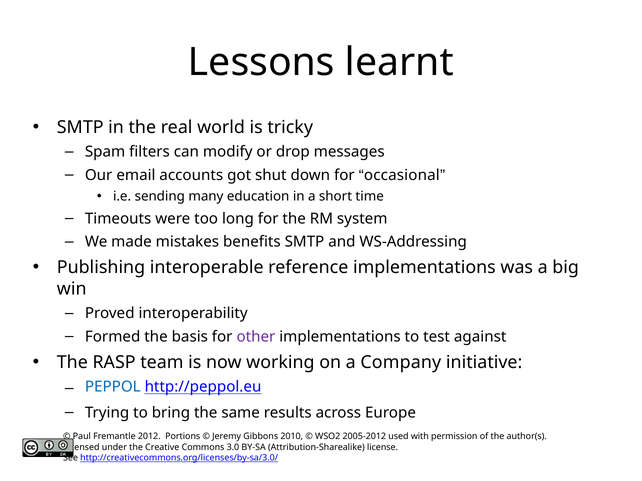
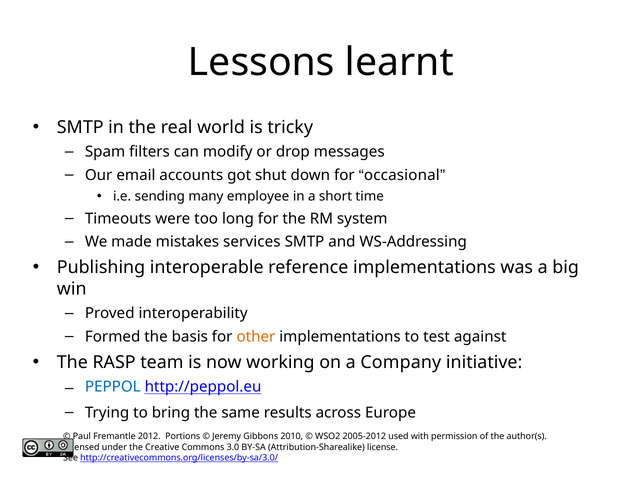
education: education -> employee
benefits: benefits -> services
other colour: purple -> orange
